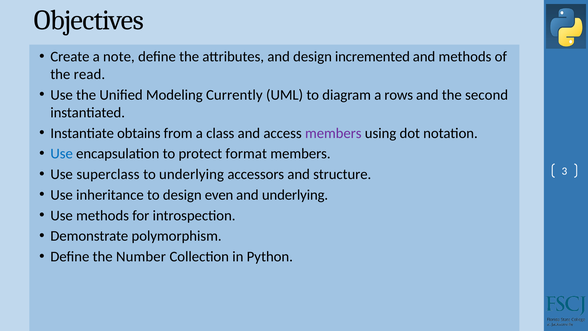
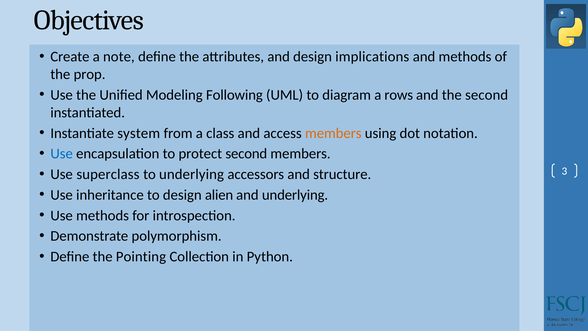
incremented: incremented -> implications
read: read -> prop
Currently: Currently -> Following
obtains: obtains -> system
members at (333, 133) colour: purple -> orange
protect format: format -> second
even: even -> alien
Number: Number -> Pointing
